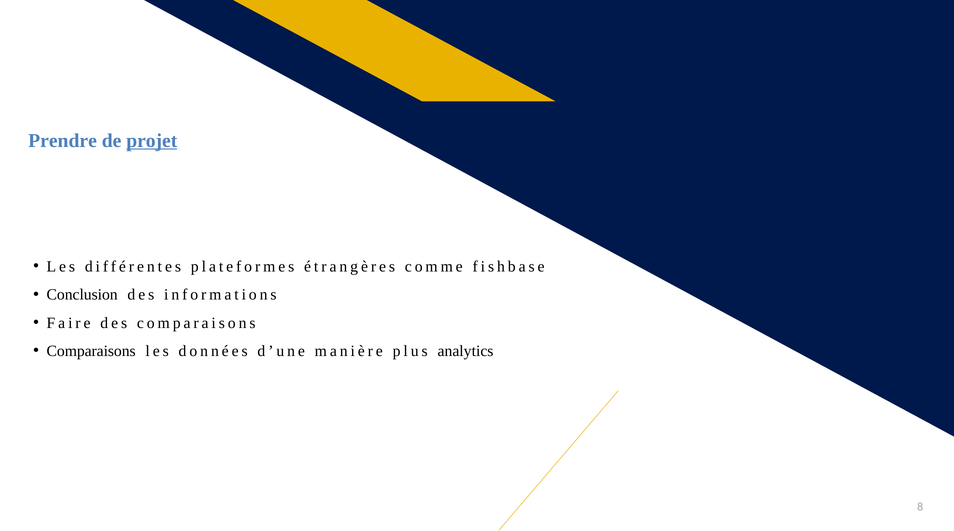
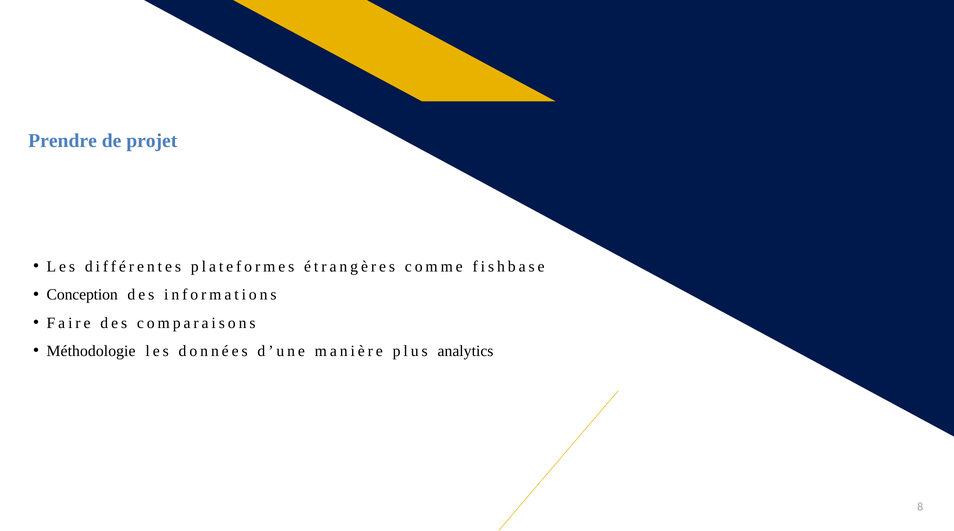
projet underline: present -> none
Conclusion: Conclusion -> Conception
Comparaisons at (91, 351): Comparaisons -> Méthodologie
